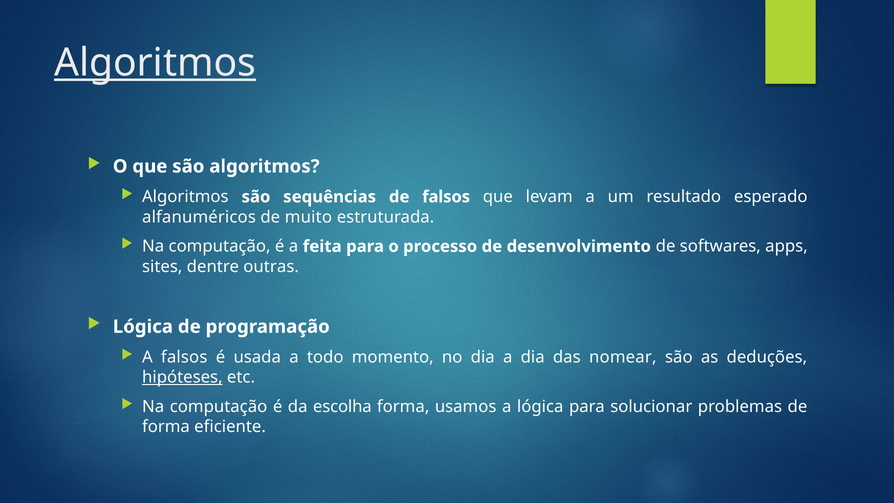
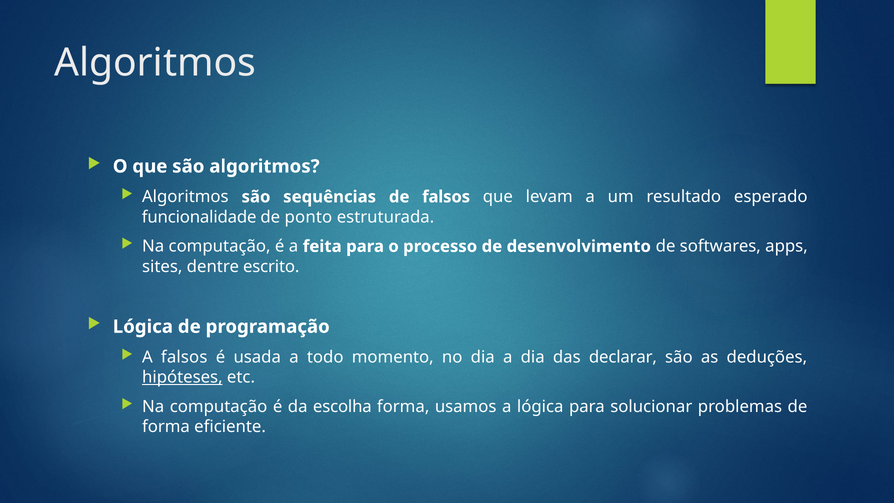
Algoritmos at (155, 63) underline: present -> none
alfanuméricos: alfanuméricos -> funcionalidade
muito: muito -> ponto
outras: outras -> escrito
nomear: nomear -> declarar
